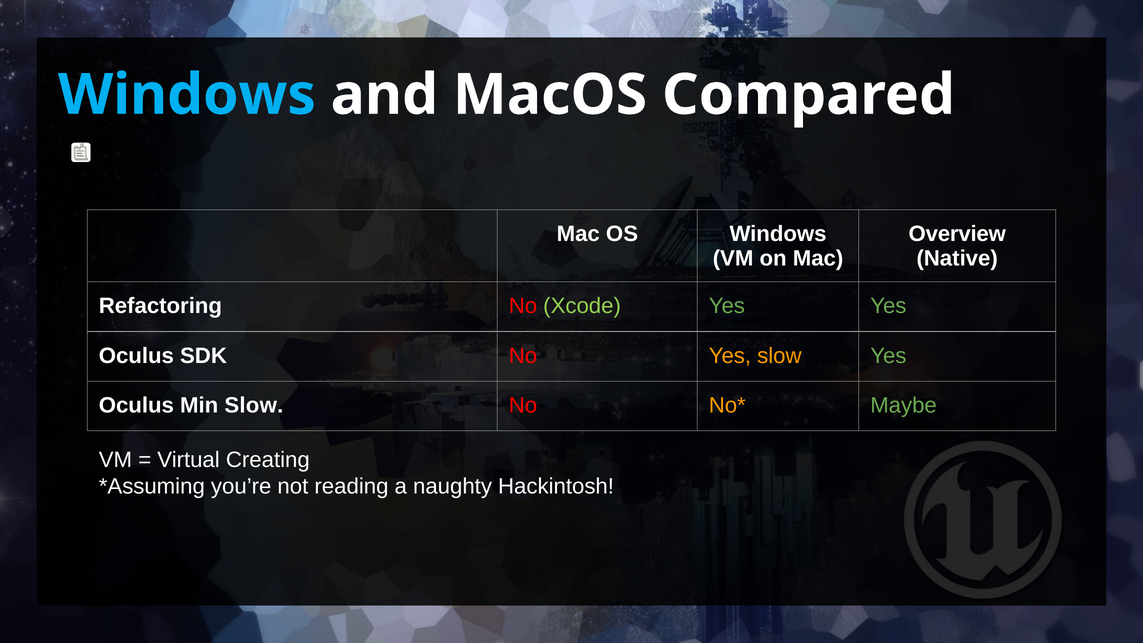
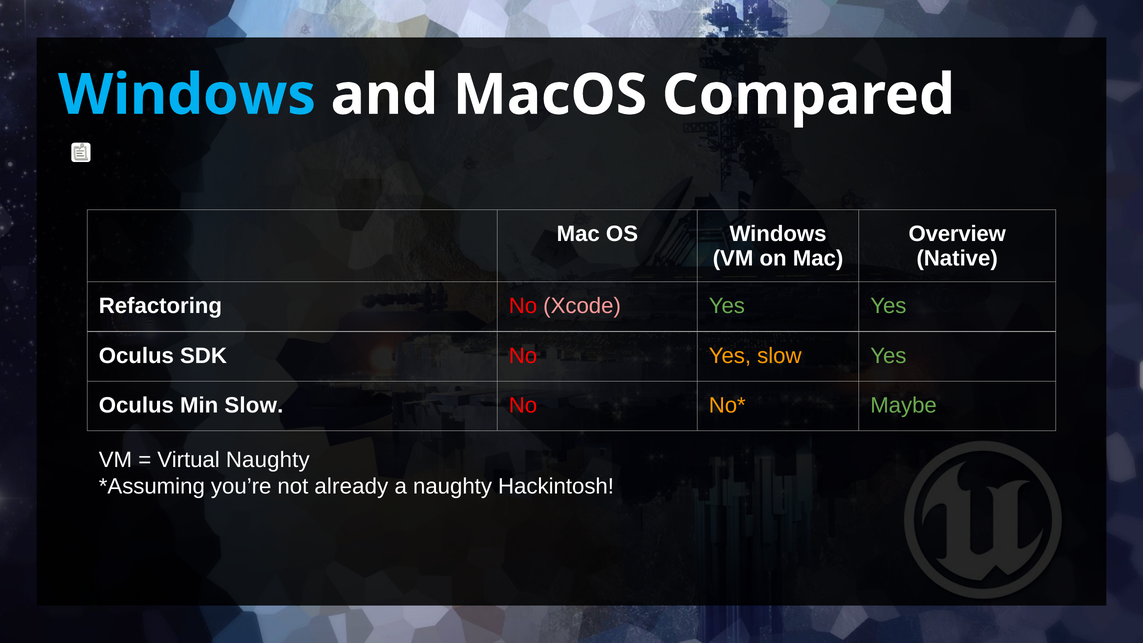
Xcode colour: light green -> pink
Virtual Creating: Creating -> Naughty
reading: reading -> already
